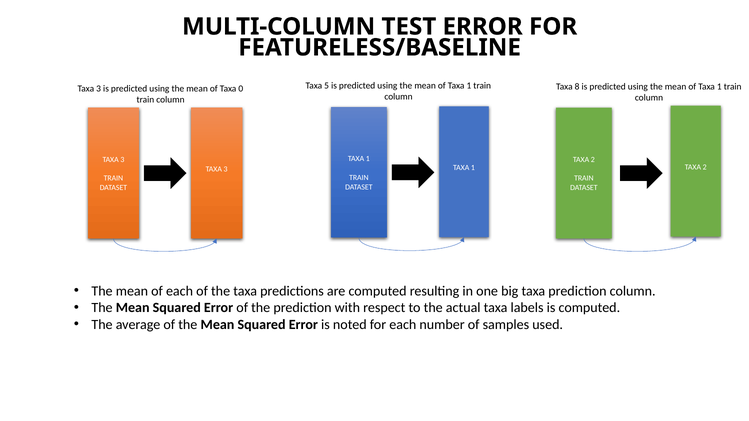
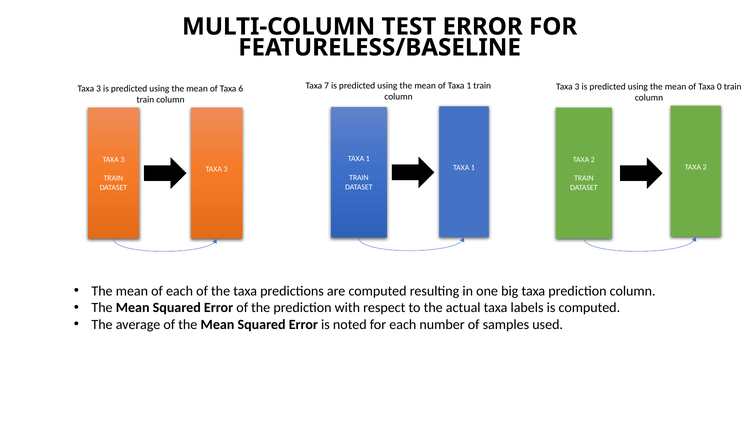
5: 5 -> 7
8 at (577, 87): 8 -> 3
1 at (719, 87): 1 -> 0
0: 0 -> 6
